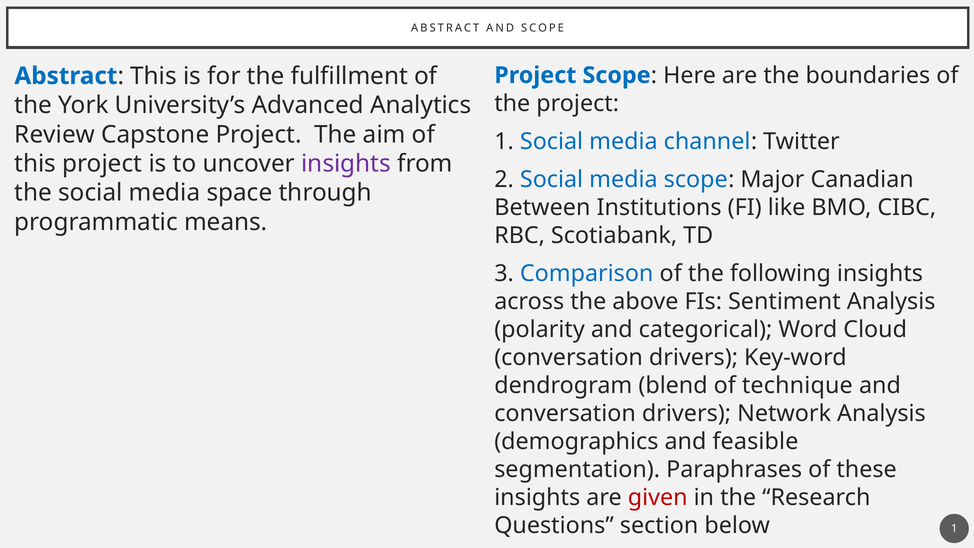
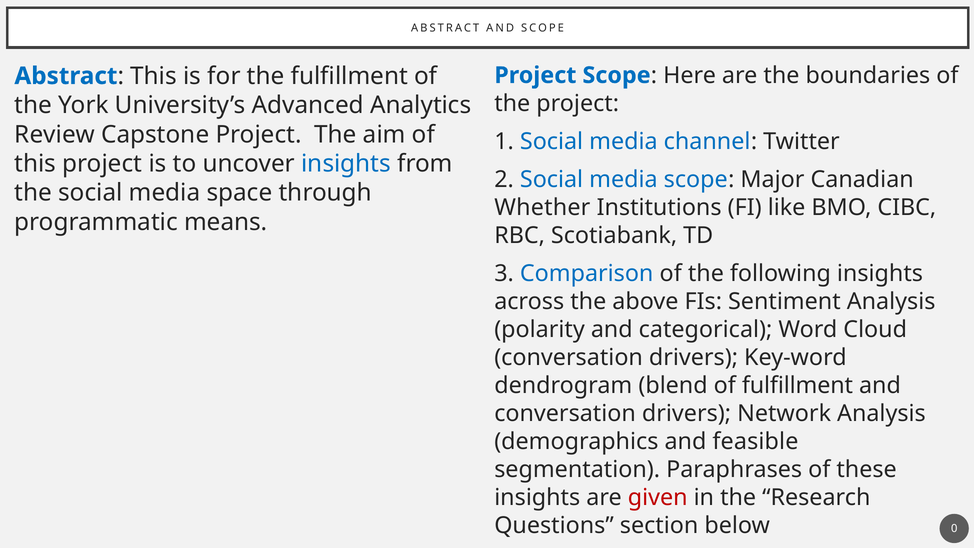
insights at (346, 164) colour: purple -> blue
Between: Between -> Whether
of technique: technique -> fulfillment
below 1: 1 -> 0
